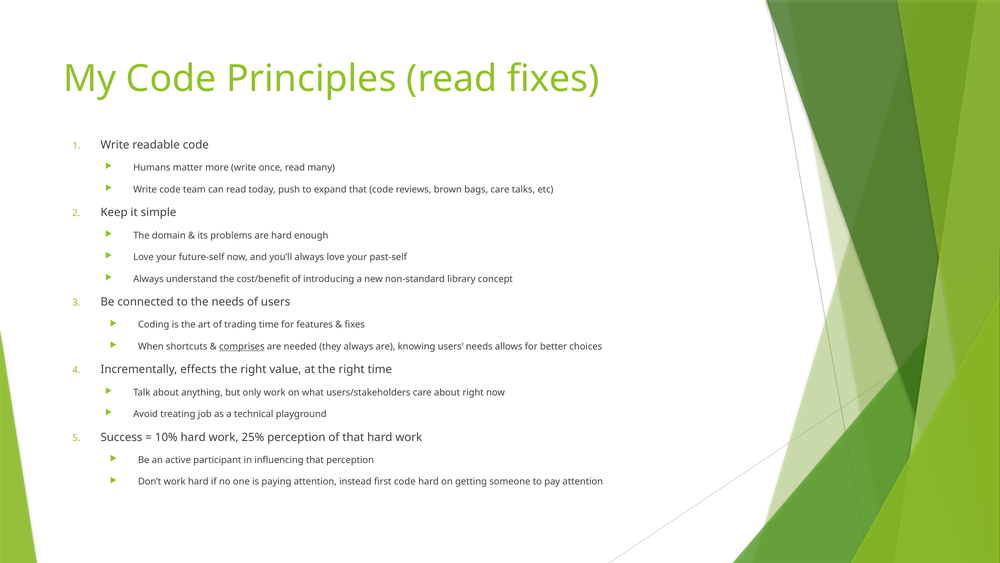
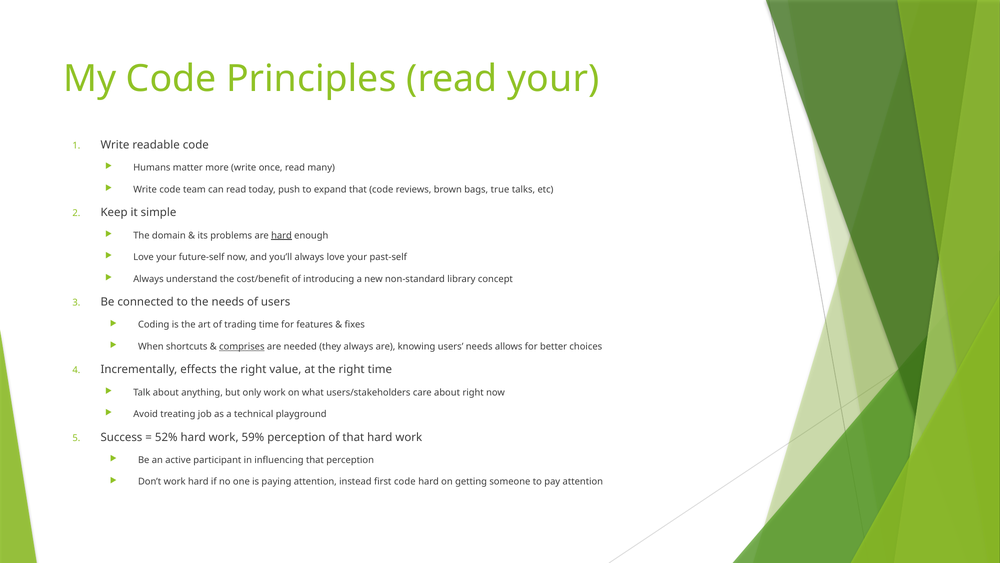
read fixes: fixes -> your
bags care: care -> true
hard at (282, 235) underline: none -> present
10%: 10% -> 52%
25%: 25% -> 59%
